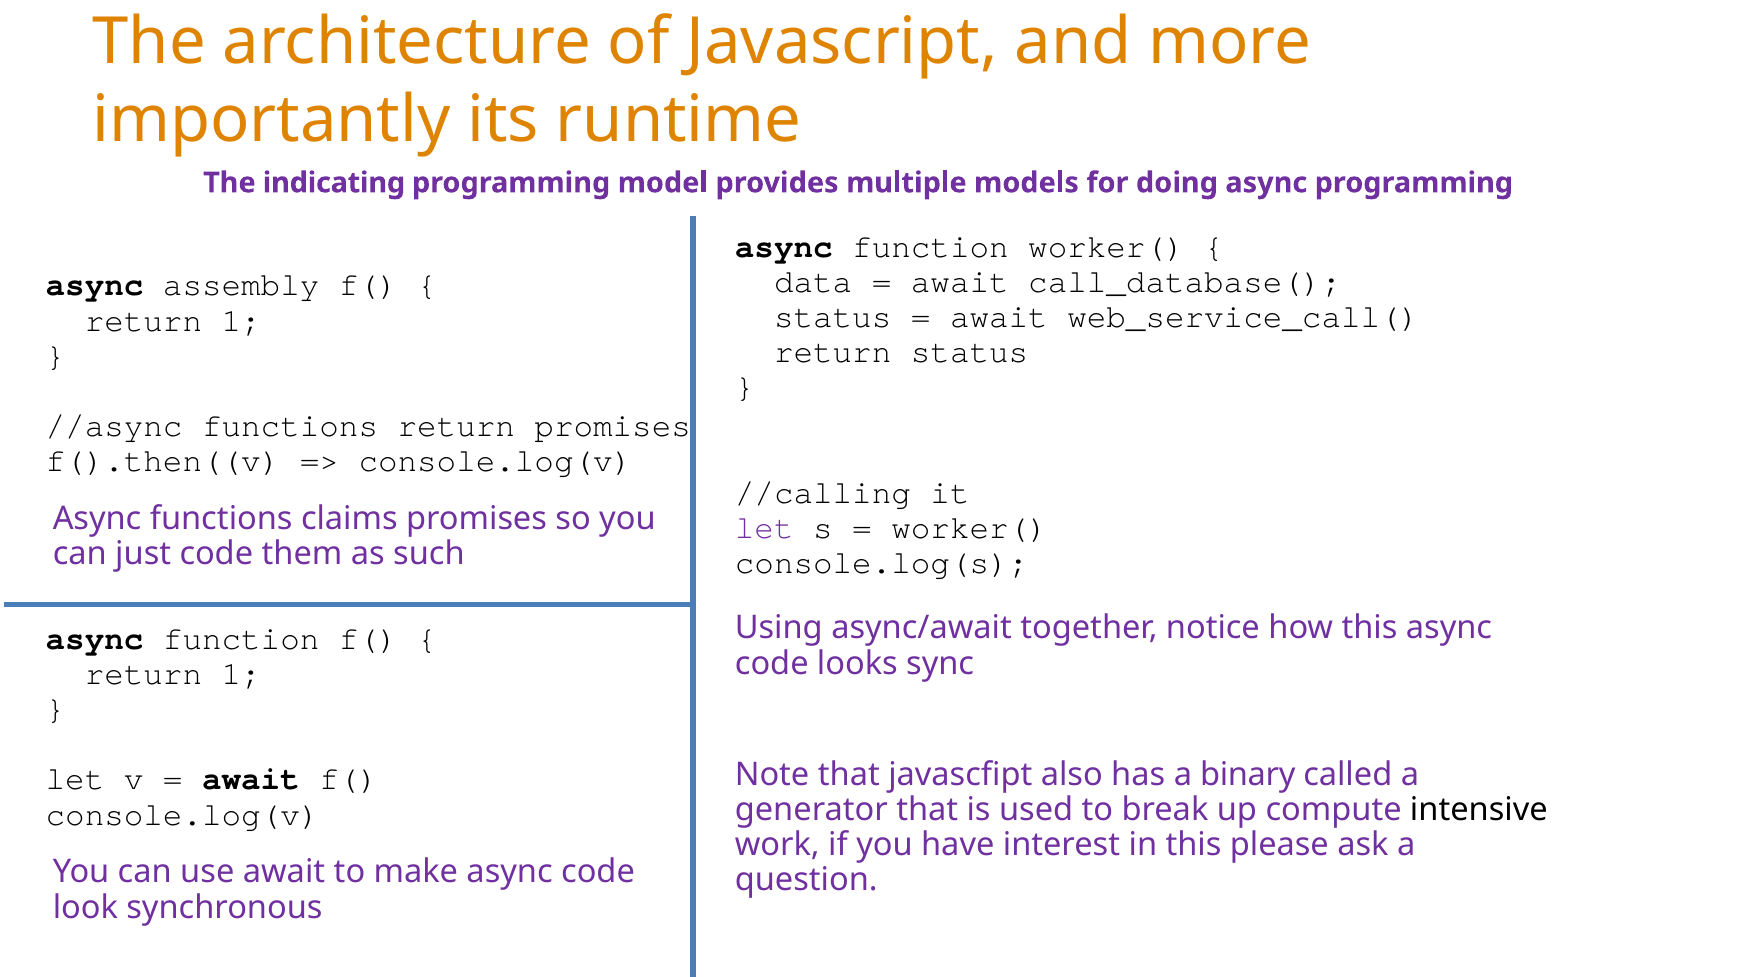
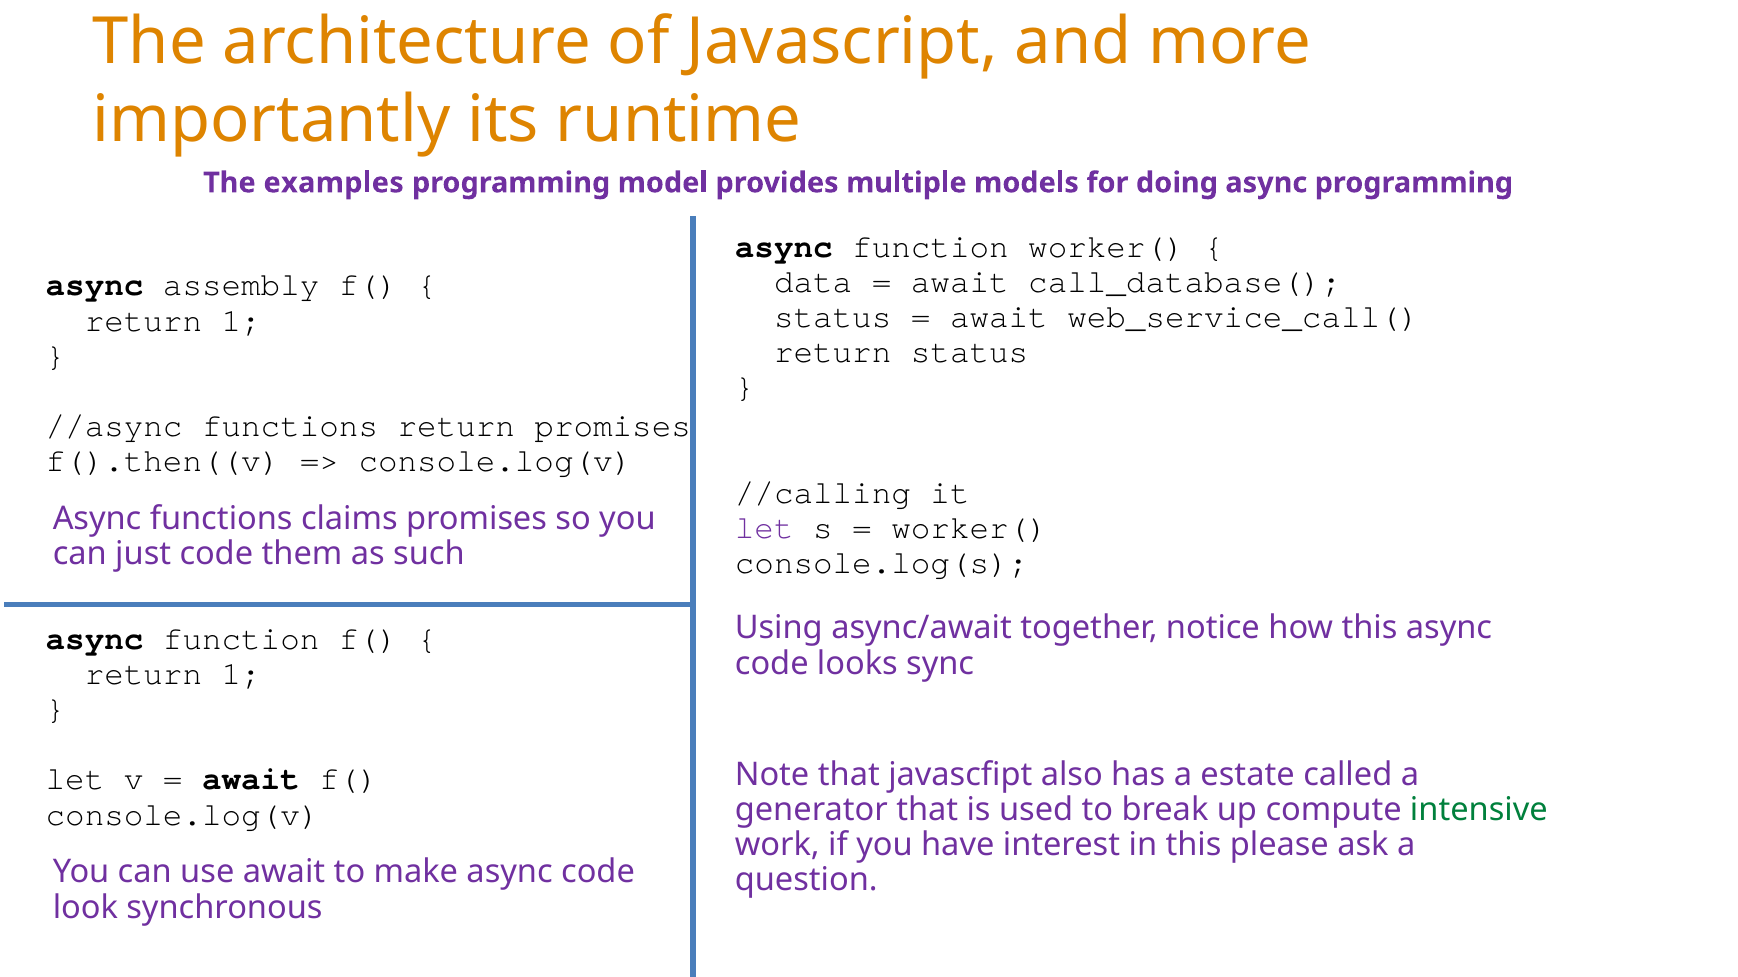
indicating: indicating -> examples
binary: binary -> estate
intensive colour: black -> green
